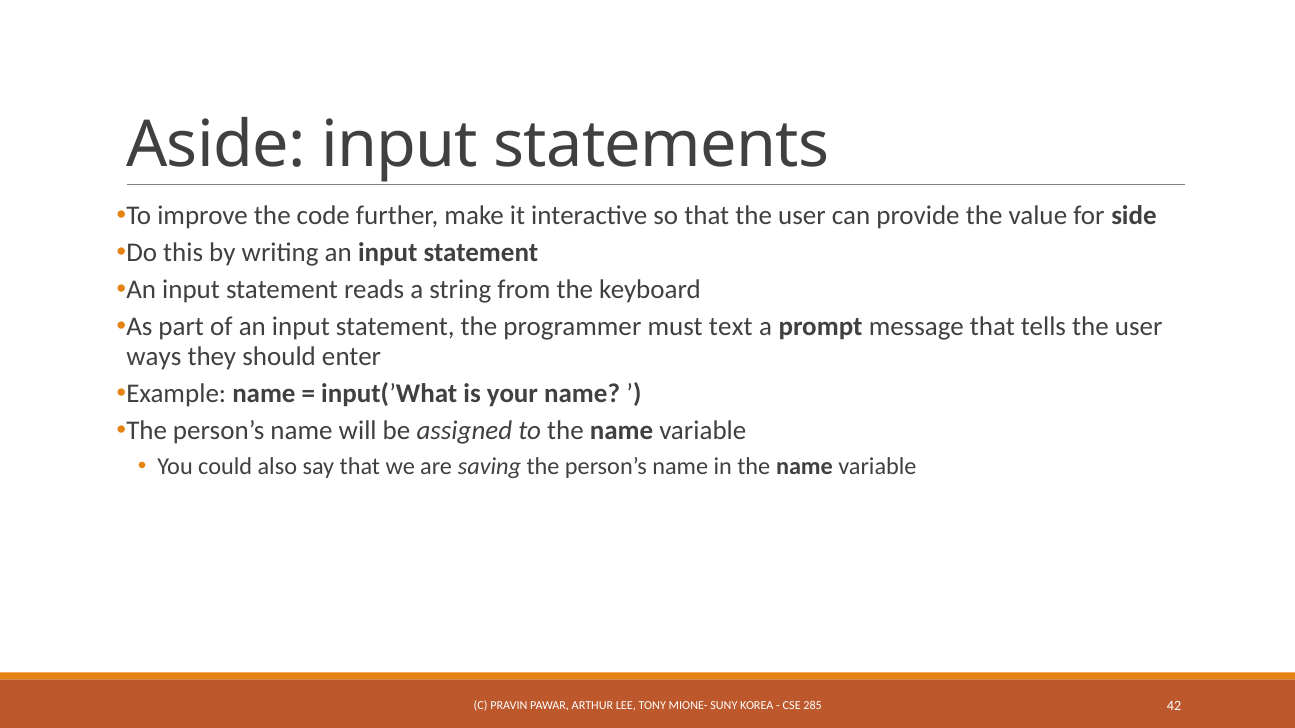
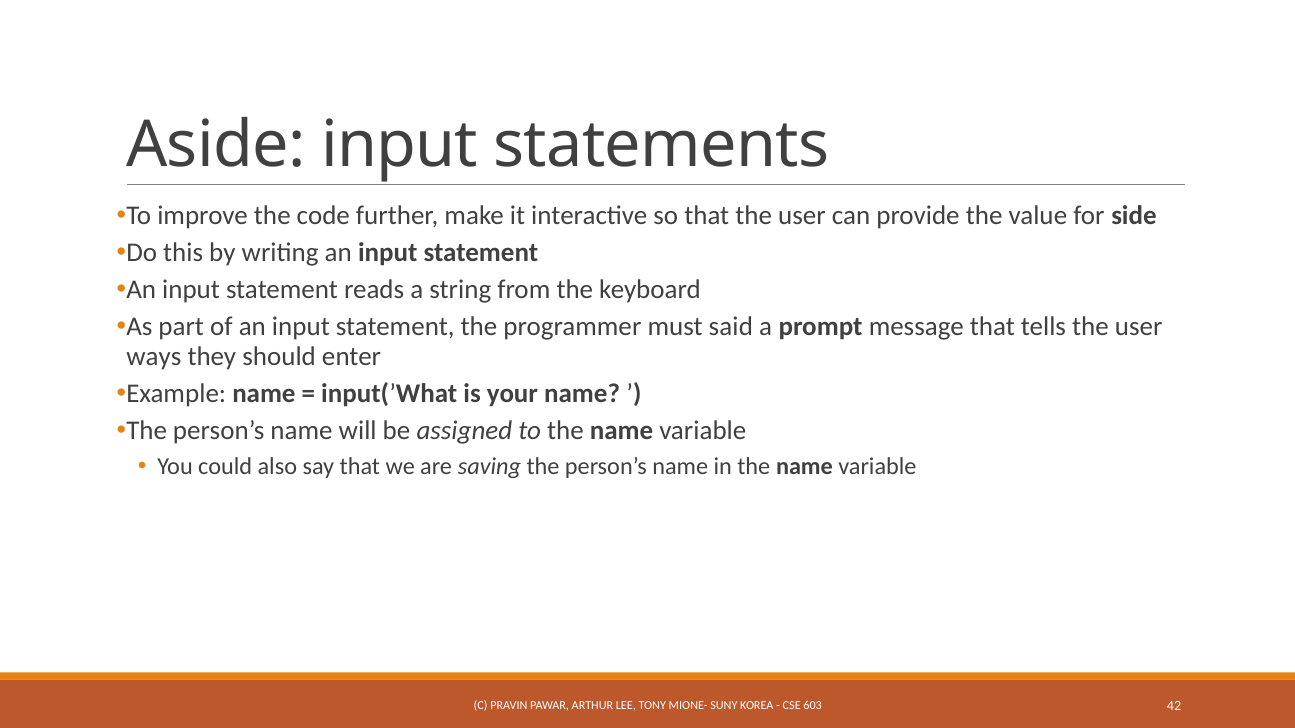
text: text -> said
285: 285 -> 603
